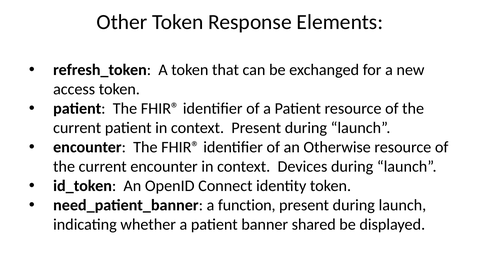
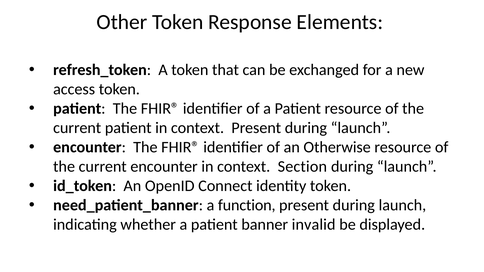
Devices: Devices -> Section
shared: shared -> invalid
